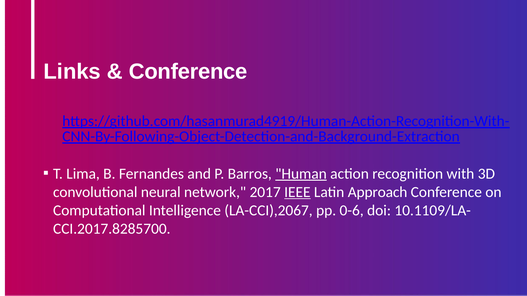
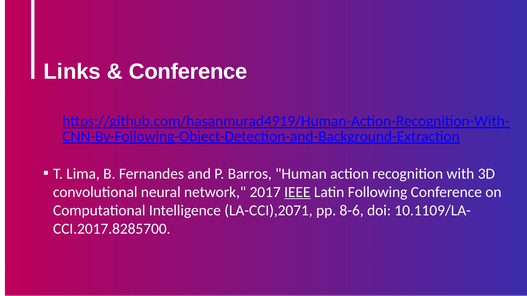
Human underline: present -> none
Approach: Approach -> Following
LA-CCI),2067: LA-CCI),2067 -> LA-CCI),2071
0-6: 0-6 -> 8-6
